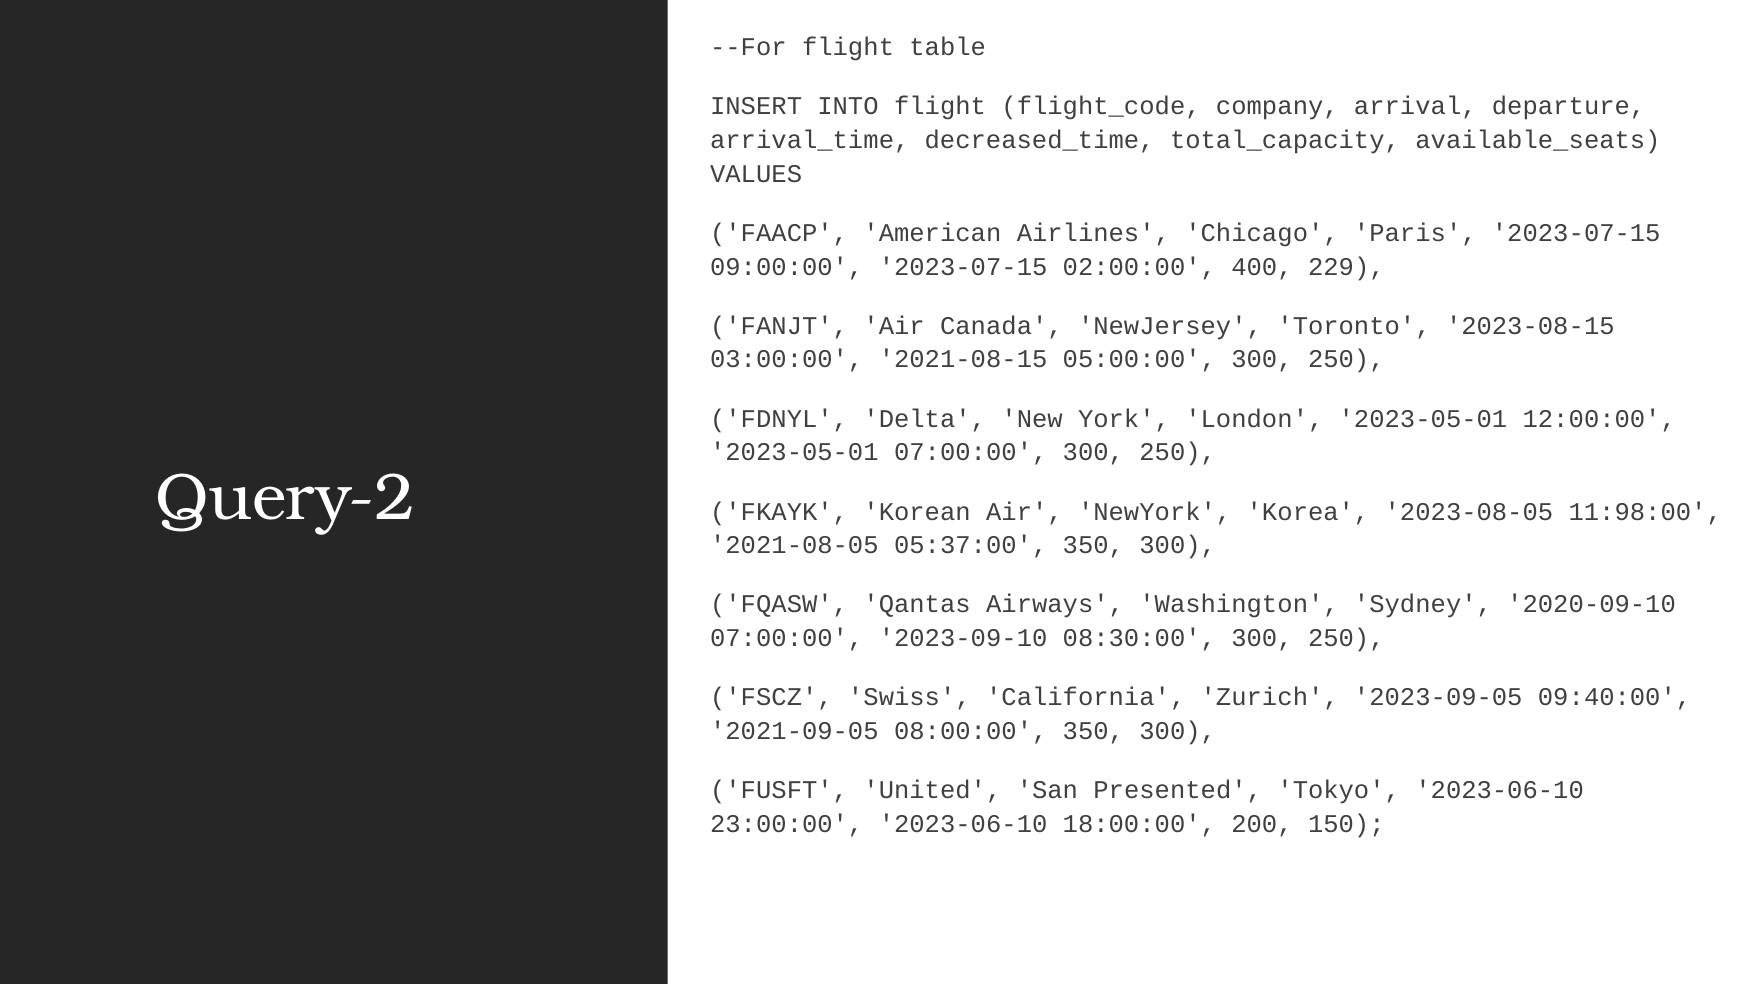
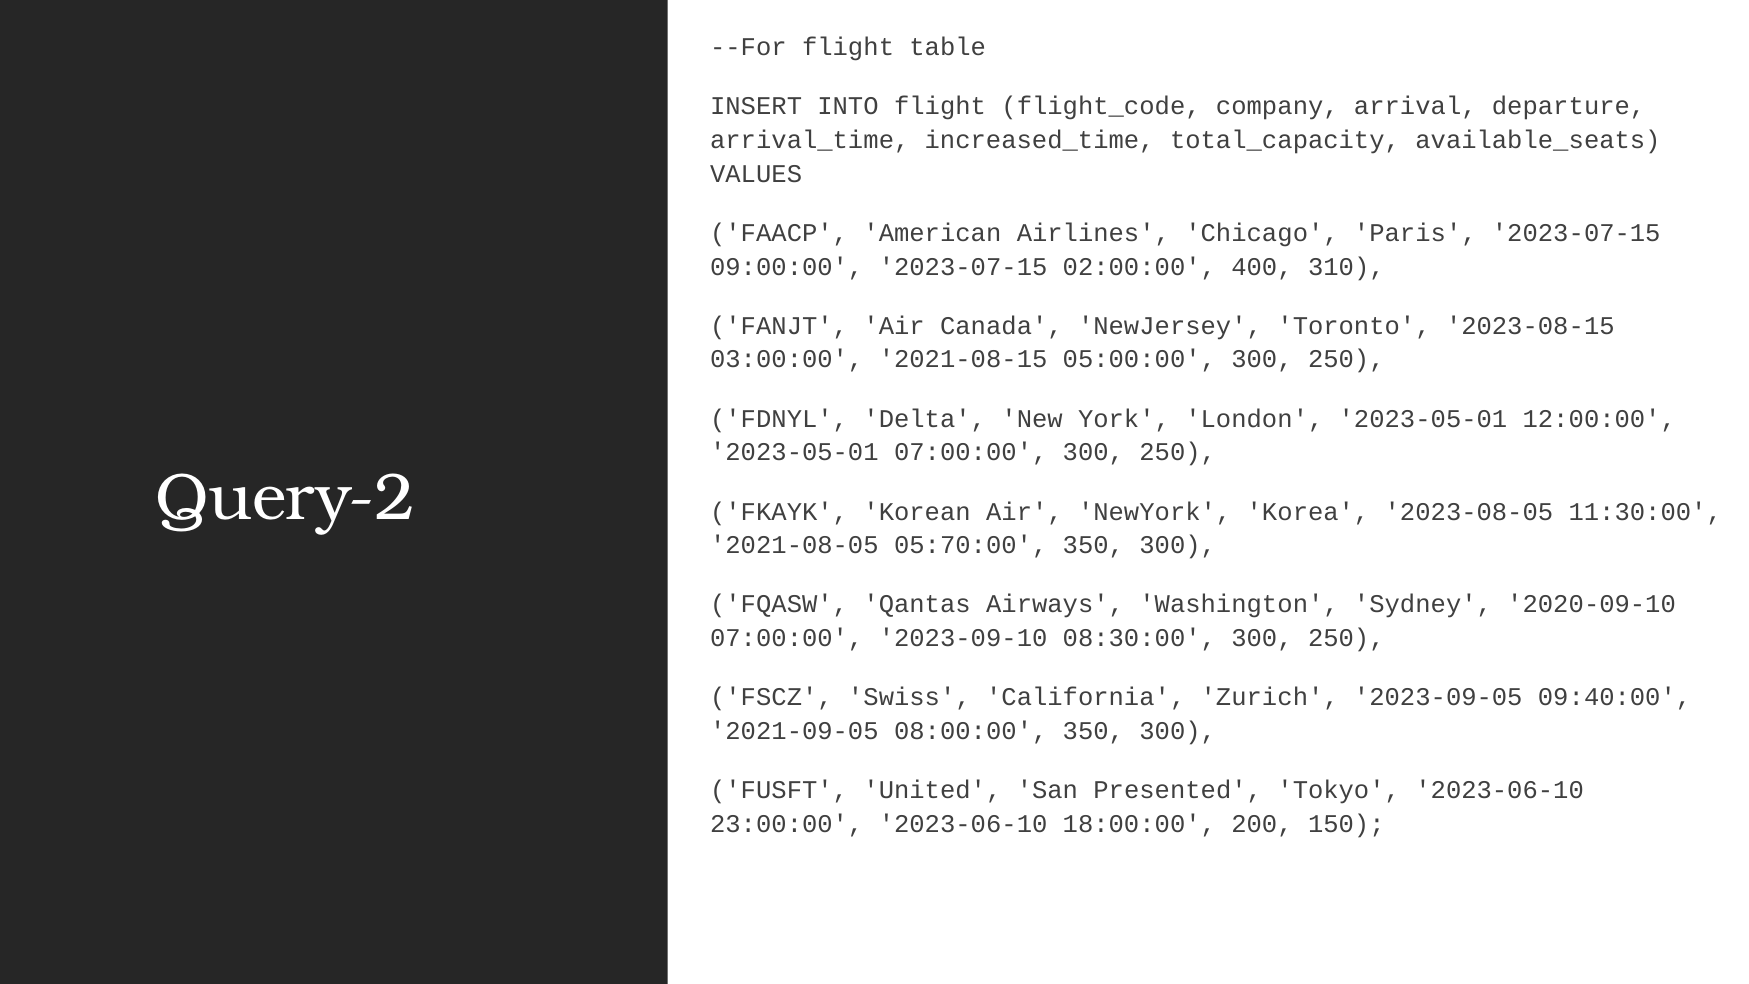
decreased_time: decreased_time -> increased_time
229: 229 -> 310
11:98:00: 11:98:00 -> 11:30:00
05:37:00: 05:37:00 -> 05:70:00
